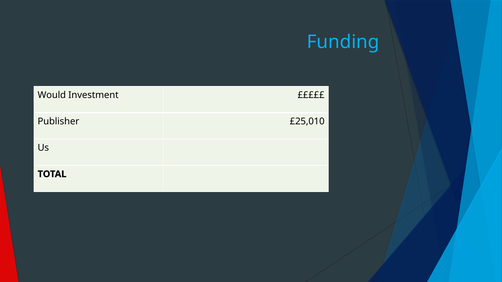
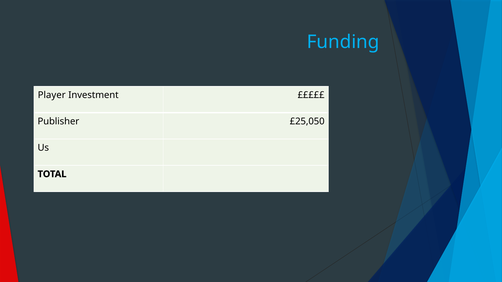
Would: Would -> Player
£25,010: £25,010 -> £25,050
